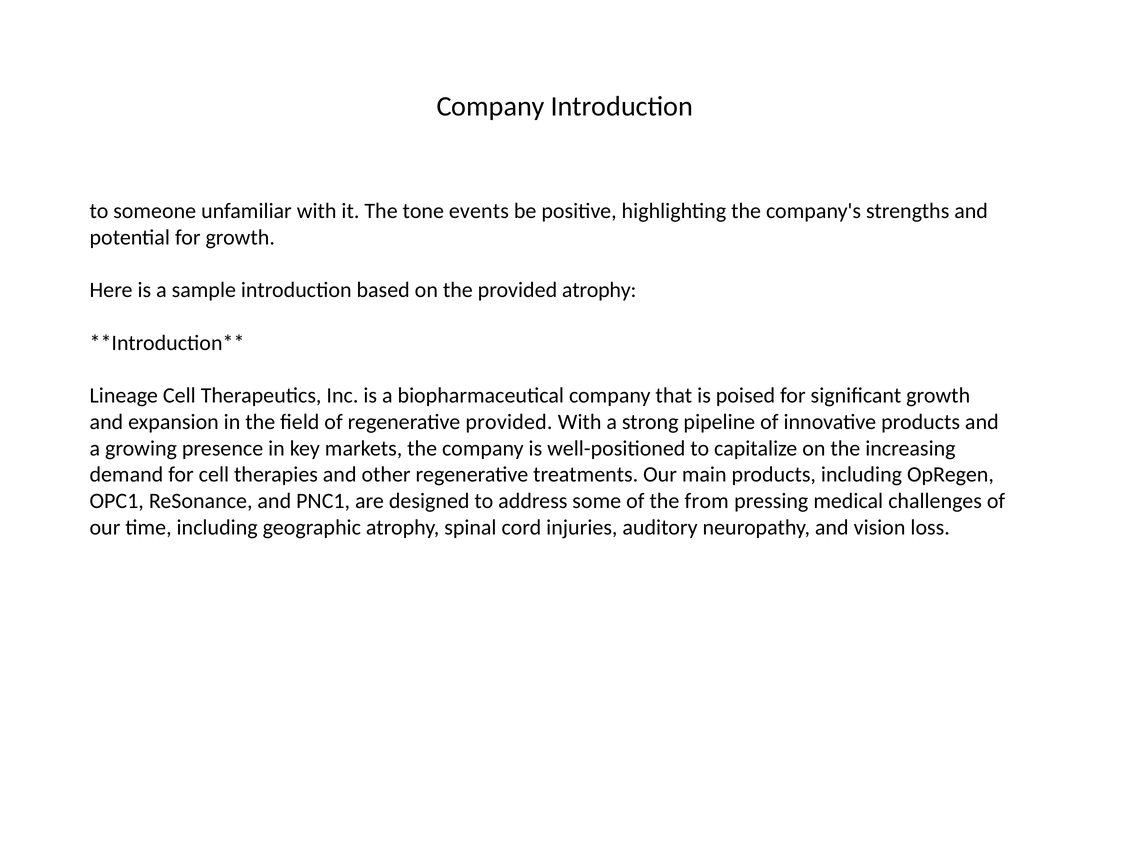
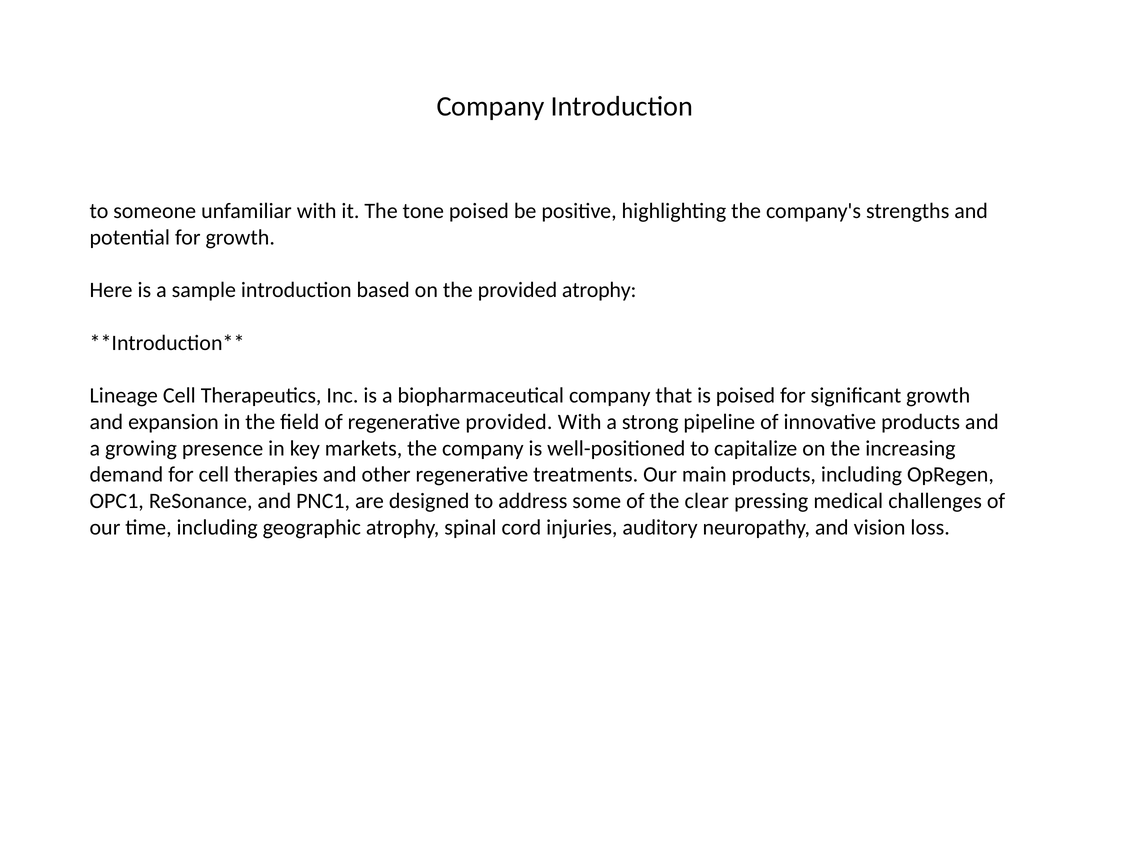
tone events: events -> poised
from: from -> clear
